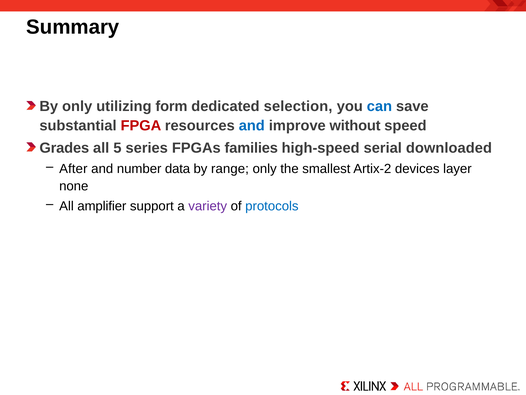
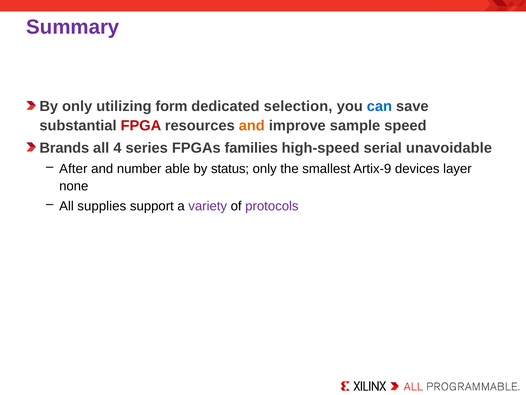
Summary colour: black -> purple
and at (252, 125) colour: blue -> orange
without: without -> sample
Grades: Grades -> Brands
5: 5 -> 4
downloaded: downloaded -> unavoidable
data: data -> able
range: range -> status
Artix-2: Artix-2 -> Artix-9
amplifier: amplifier -> supplies
protocols colour: blue -> purple
